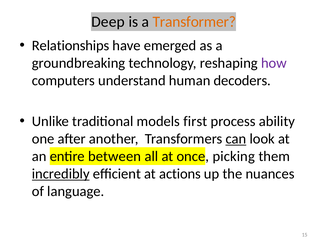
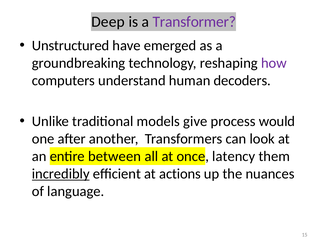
Transformer colour: orange -> purple
Relationships: Relationships -> Unstructured
first: first -> give
ability: ability -> would
can underline: present -> none
picking: picking -> latency
